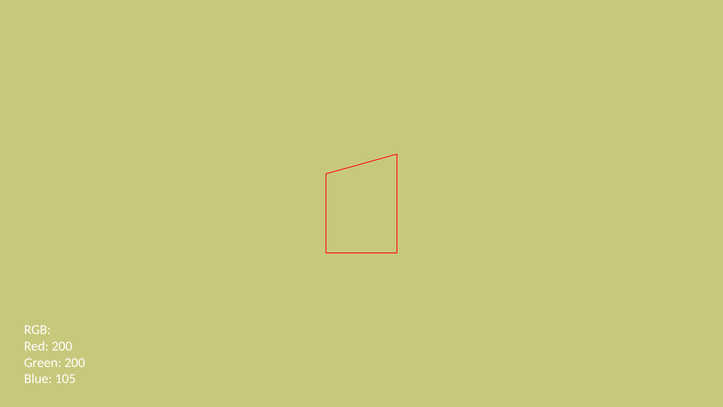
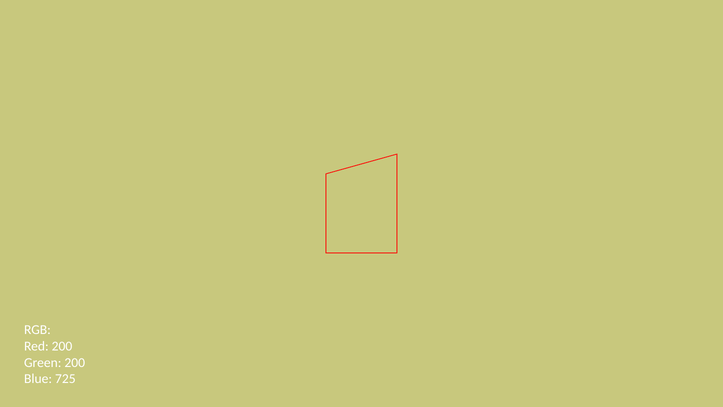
105: 105 -> 725
